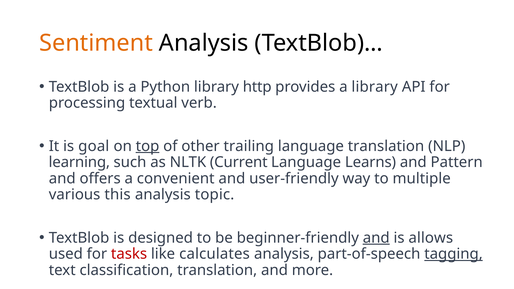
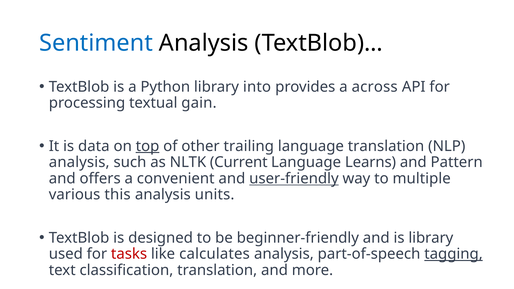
Sentiment colour: orange -> blue
http: http -> into
a library: library -> across
verb: verb -> gain
goal: goal -> data
learning at (79, 162): learning -> analysis
user-friendly underline: none -> present
topic: topic -> units
and at (376, 238) underline: present -> none
is allows: allows -> library
